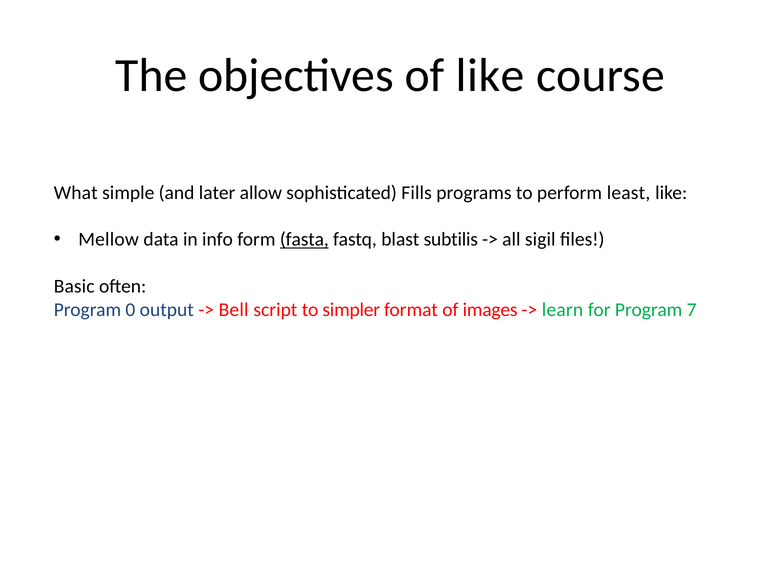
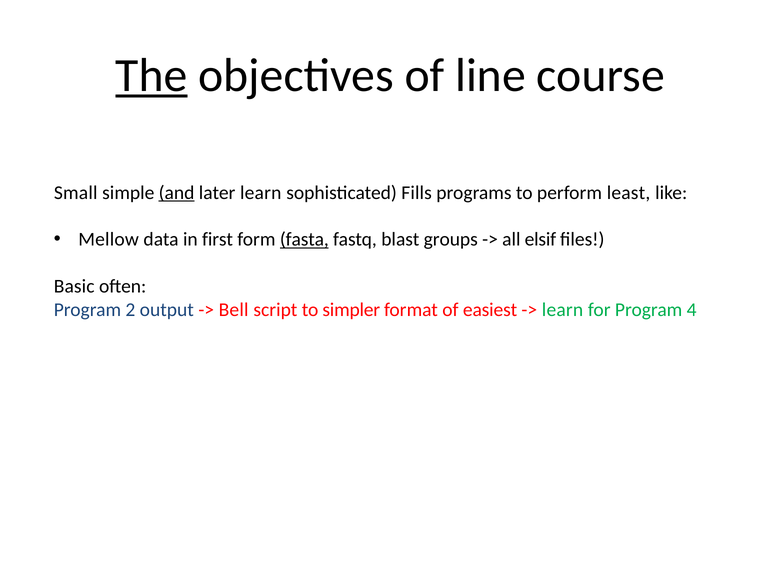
The underline: none -> present
of like: like -> line
What: What -> Small
and underline: none -> present
later allow: allow -> learn
info: info -> first
subtilis: subtilis -> groups
sigil: sigil -> elsif
0: 0 -> 2
images: images -> easiest
7: 7 -> 4
